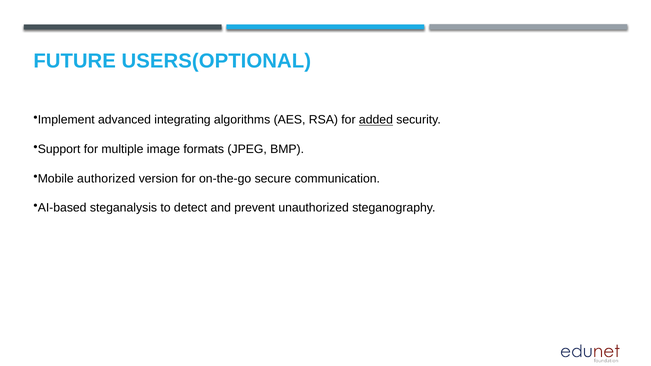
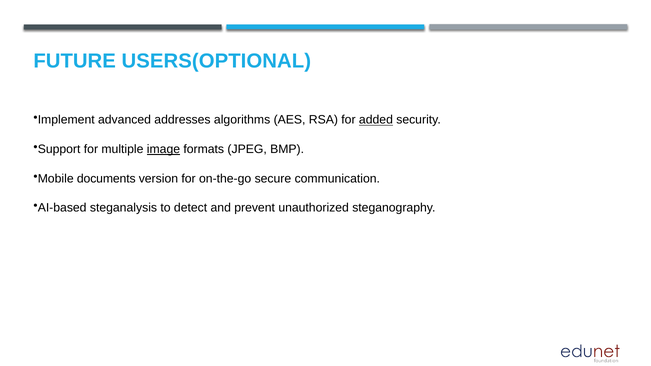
integrating: integrating -> addresses
image underline: none -> present
authorized: authorized -> documents
